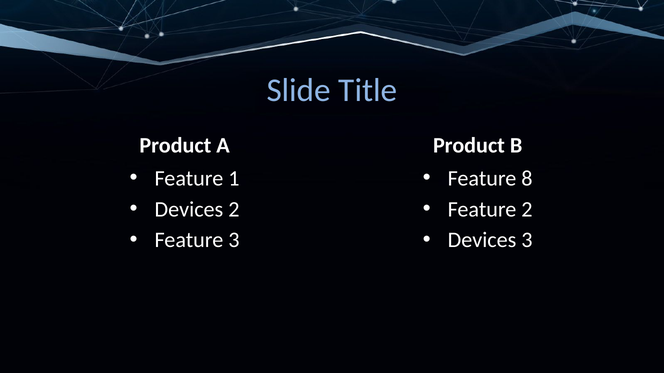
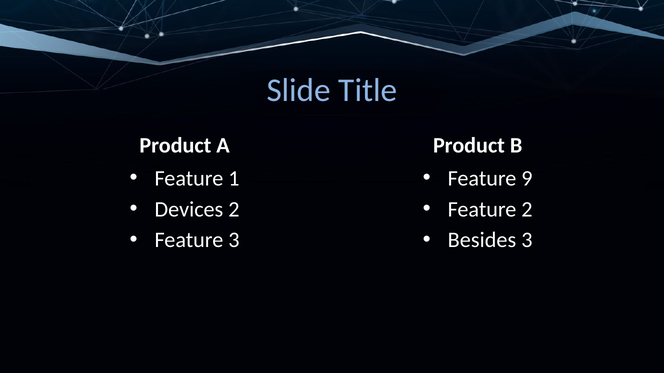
8: 8 -> 9
Devices at (482, 241): Devices -> Besides
